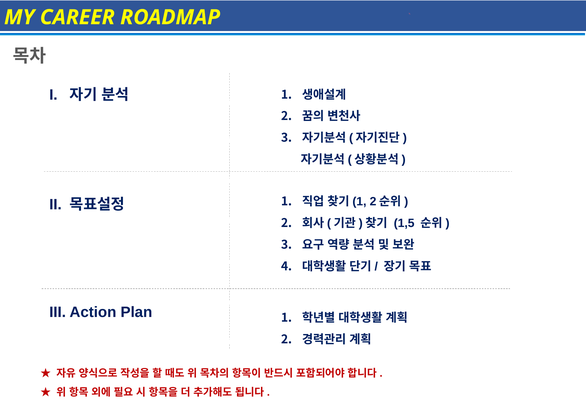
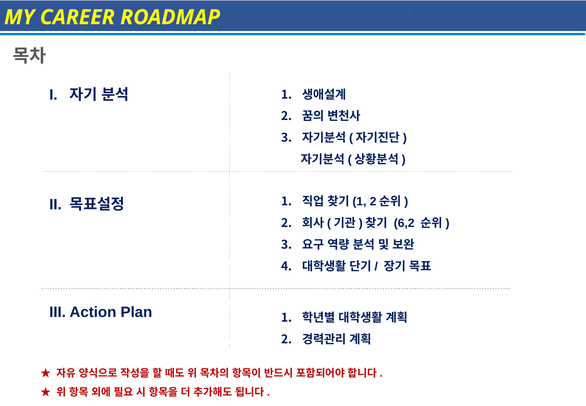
1,5: 1,5 -> 6,2
